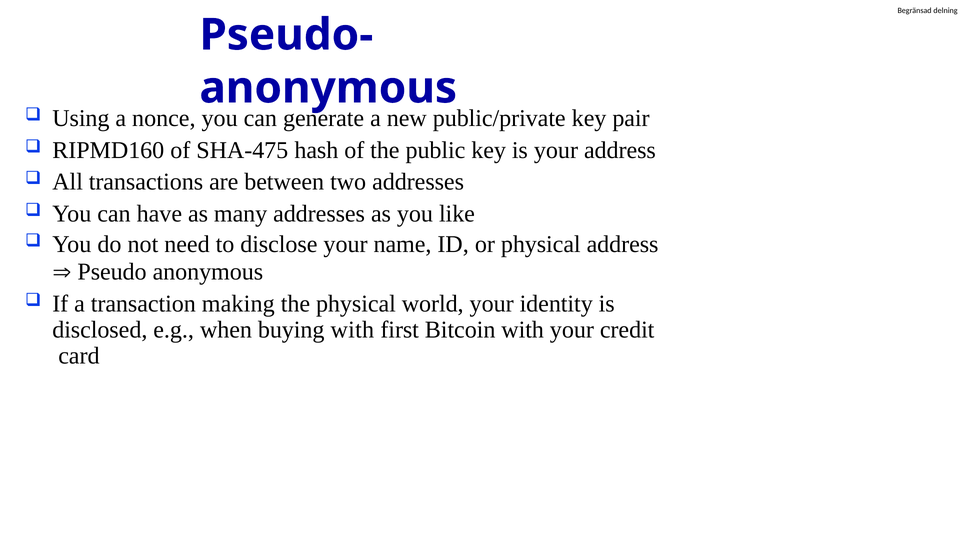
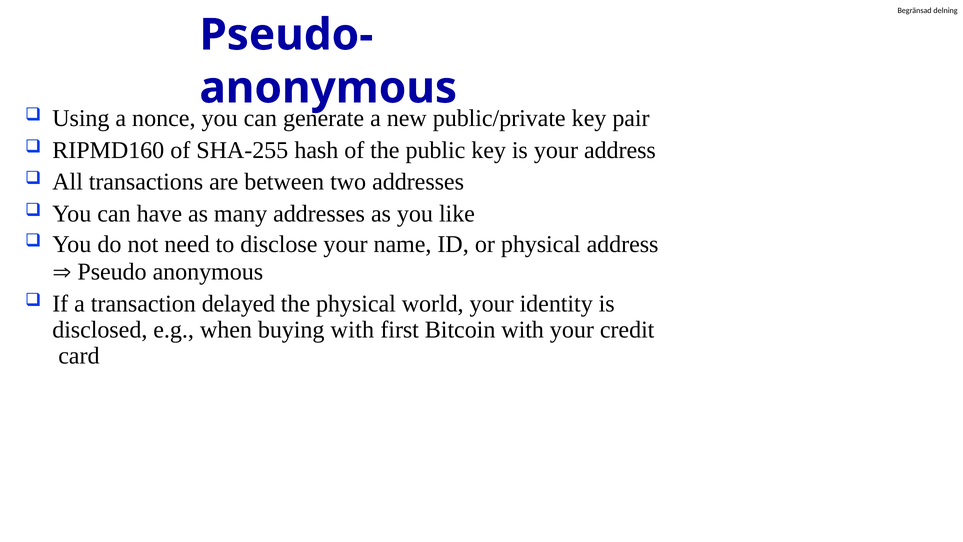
SHA-475: SHA-475 -> SHA-255
making: making -> delayed
